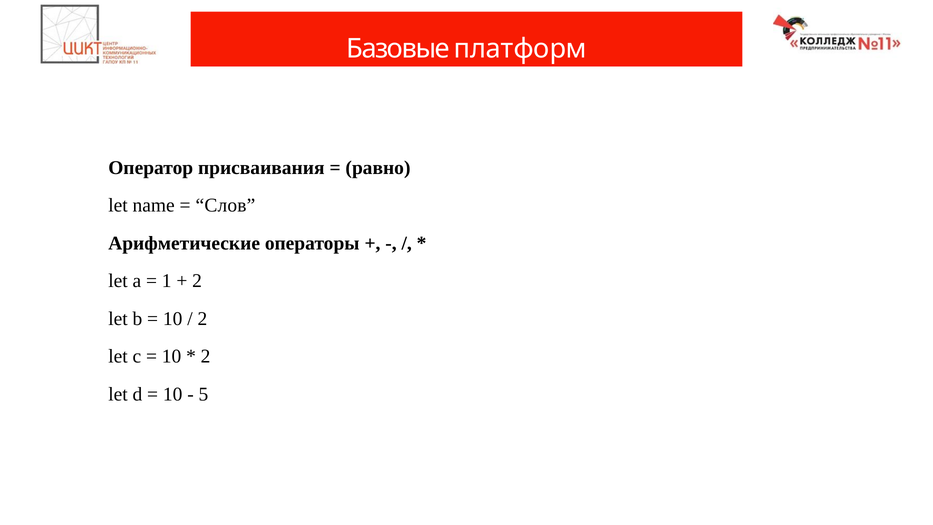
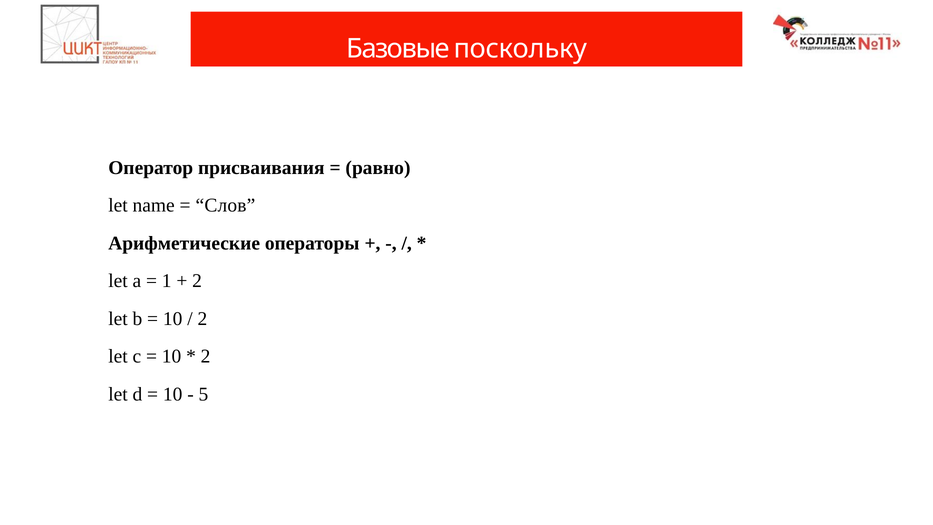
платформ: платформ -> поскольку
